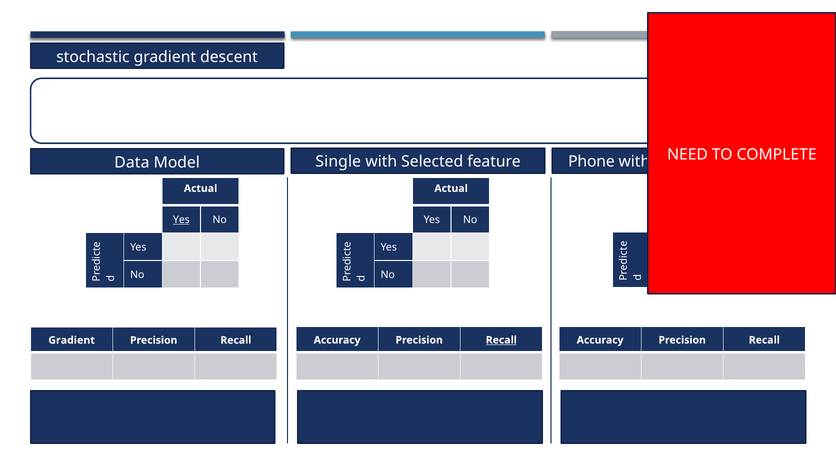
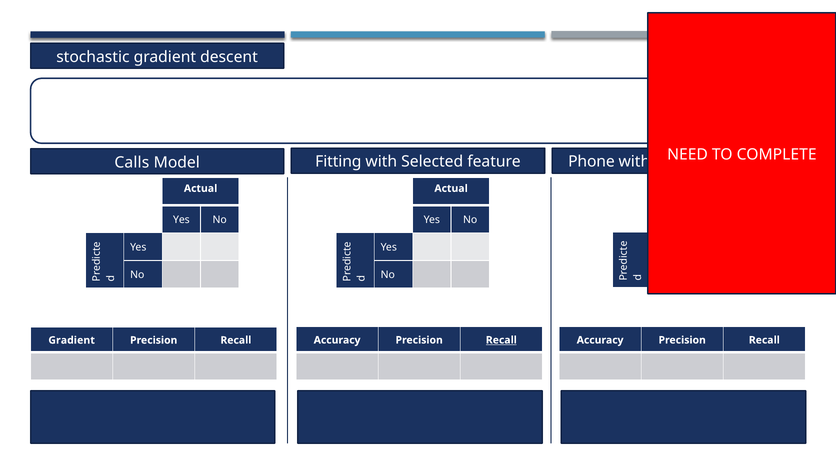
Data: Data -> Calls
Single: Single -> Fitting
Yes at (181, 220) underline: present -> none
